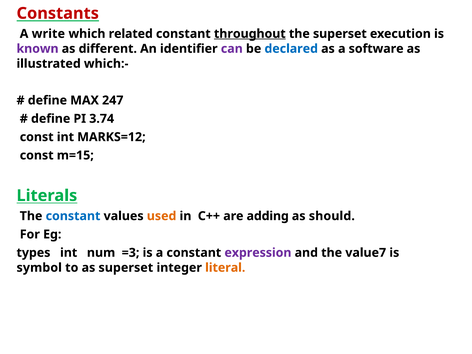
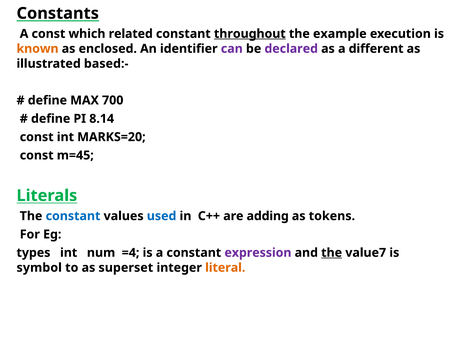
Constants colour: red -> black
A write: write -> const
the superset: superset -> example
known colour: purple -> orange
different: different -> enclosed
declared colour: blue -> purple
software: software -> different
which:-: which:- -> based:-
247: 247 -> 700
3.74: 3.74 -> 8.14
MARKS=12: MARKS=12 -> MARKS=20
m=15: m=15 -> m=45
used colour: orange -> blue
should: should -> tokens
=3: =3 -> =4
the at (332, 253) underline: none -> present
